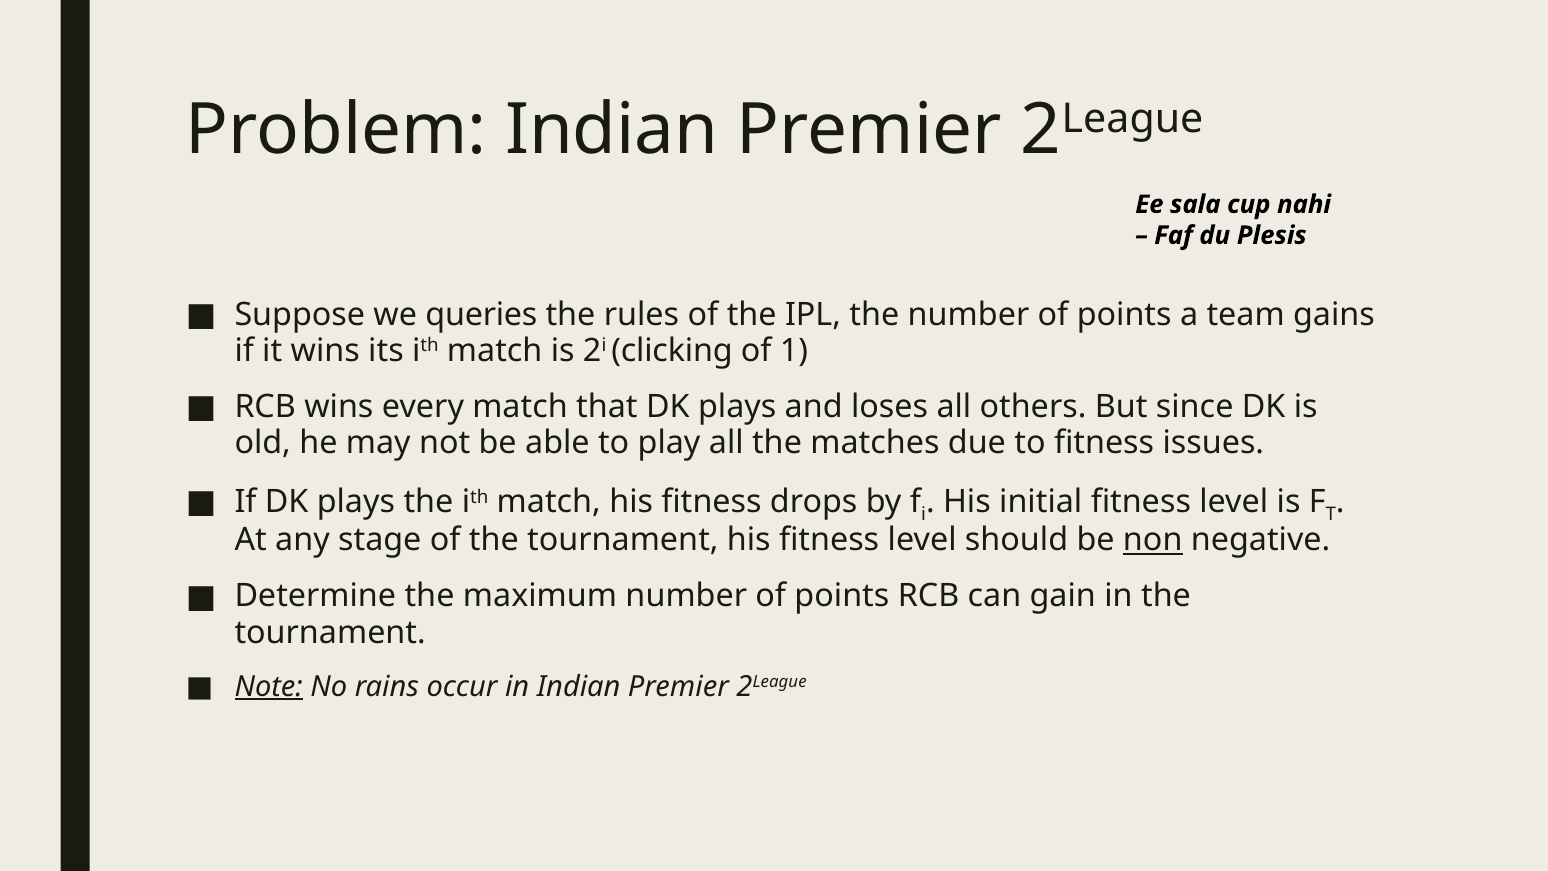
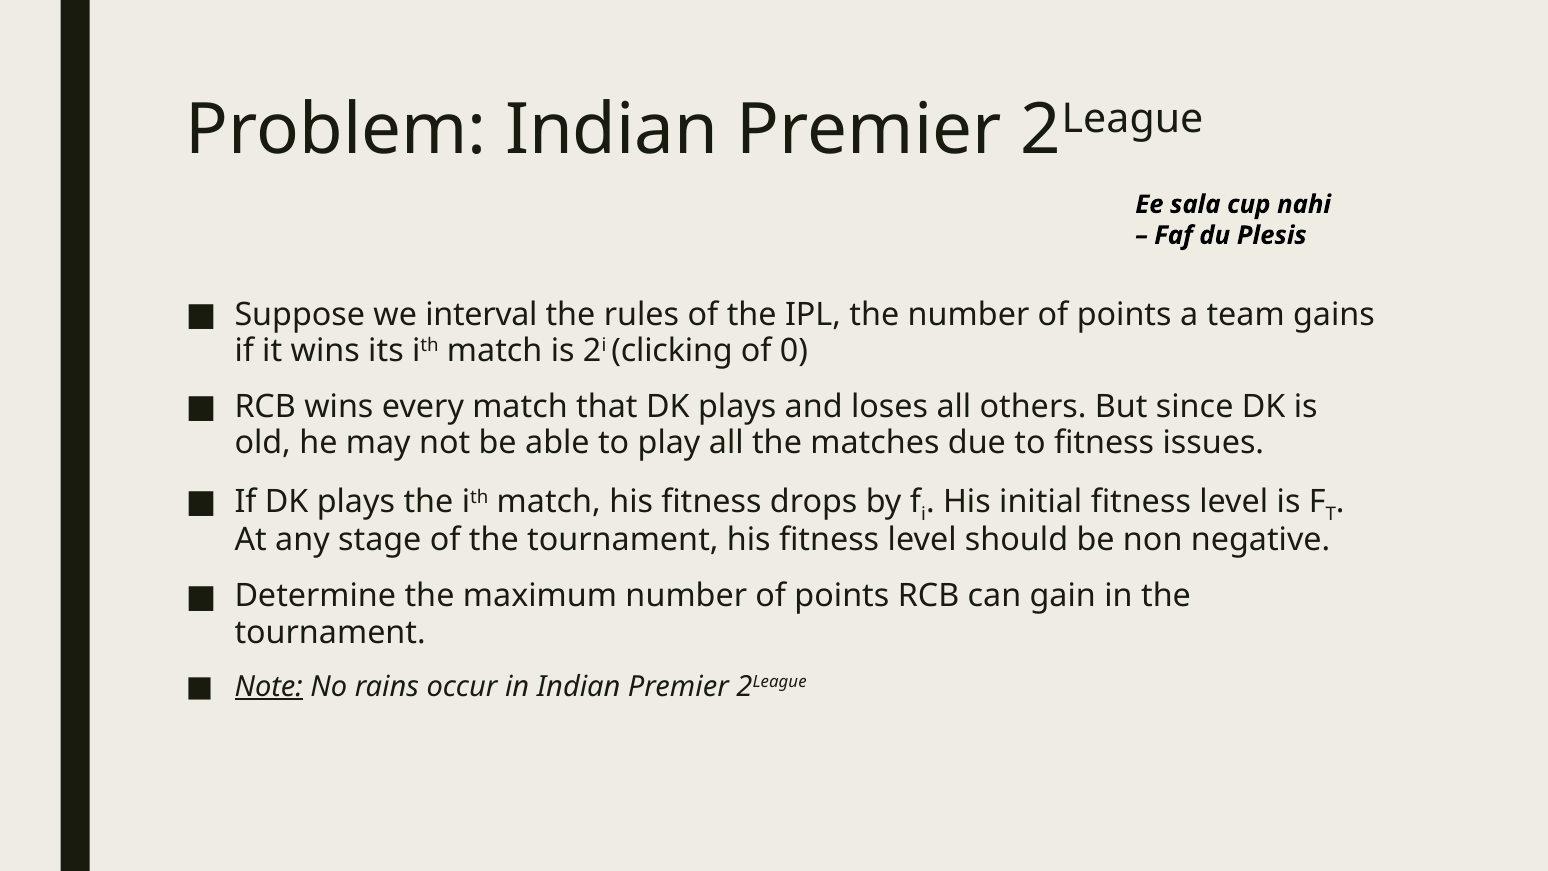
queries: queries -> interval
1: 1 -> 0
non underline: present -> none
